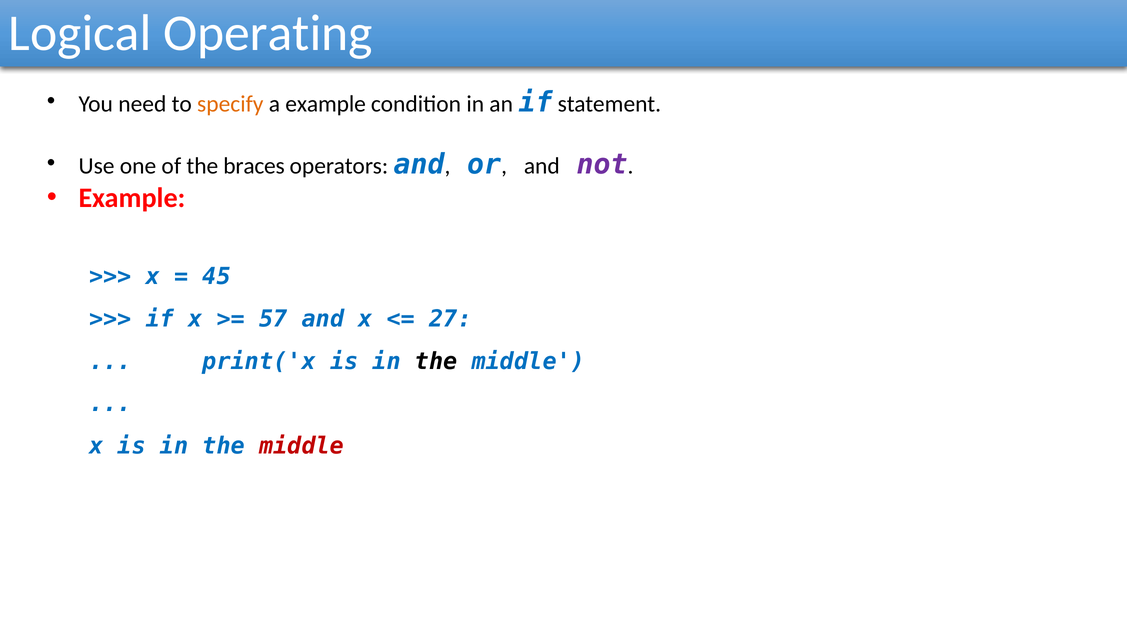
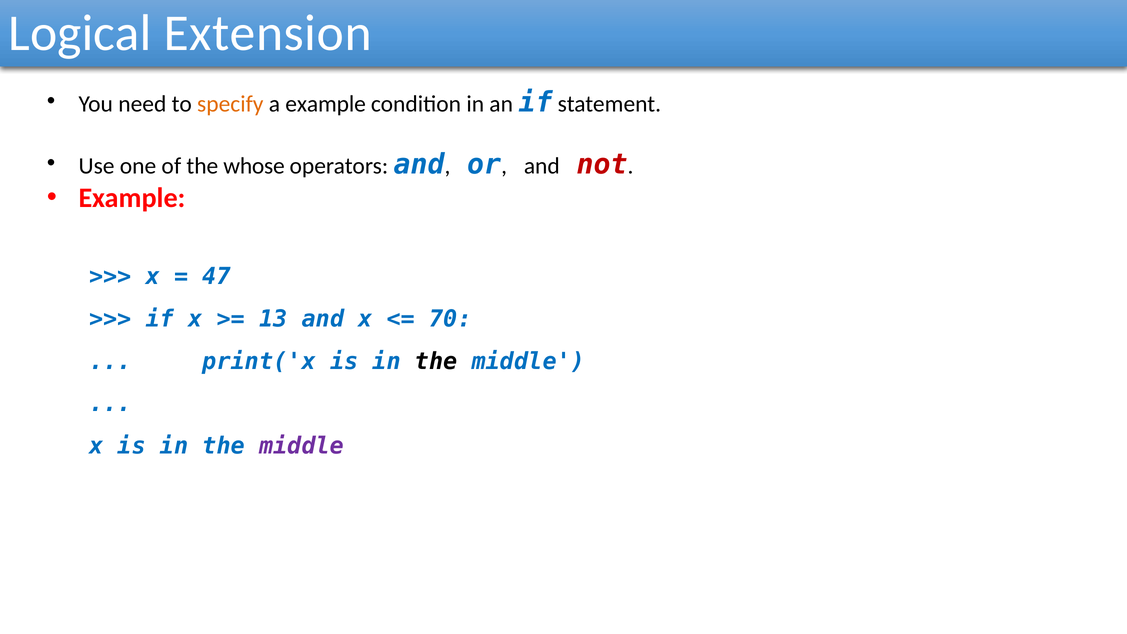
Operating: Operating -> Extension
braces: braces -> whose
not colour: purple -> red
45: 45 -> 47
57: 57 -> 13
27: 27 -> 70
middle at (302, 446) colour: red -> purple
